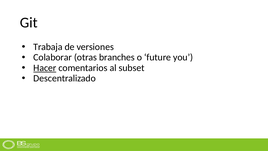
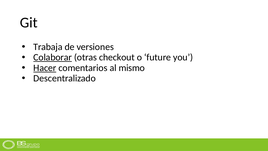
Colaborar underline: none -> present
branches: branches -> checkout
subset: subset -> mismo
